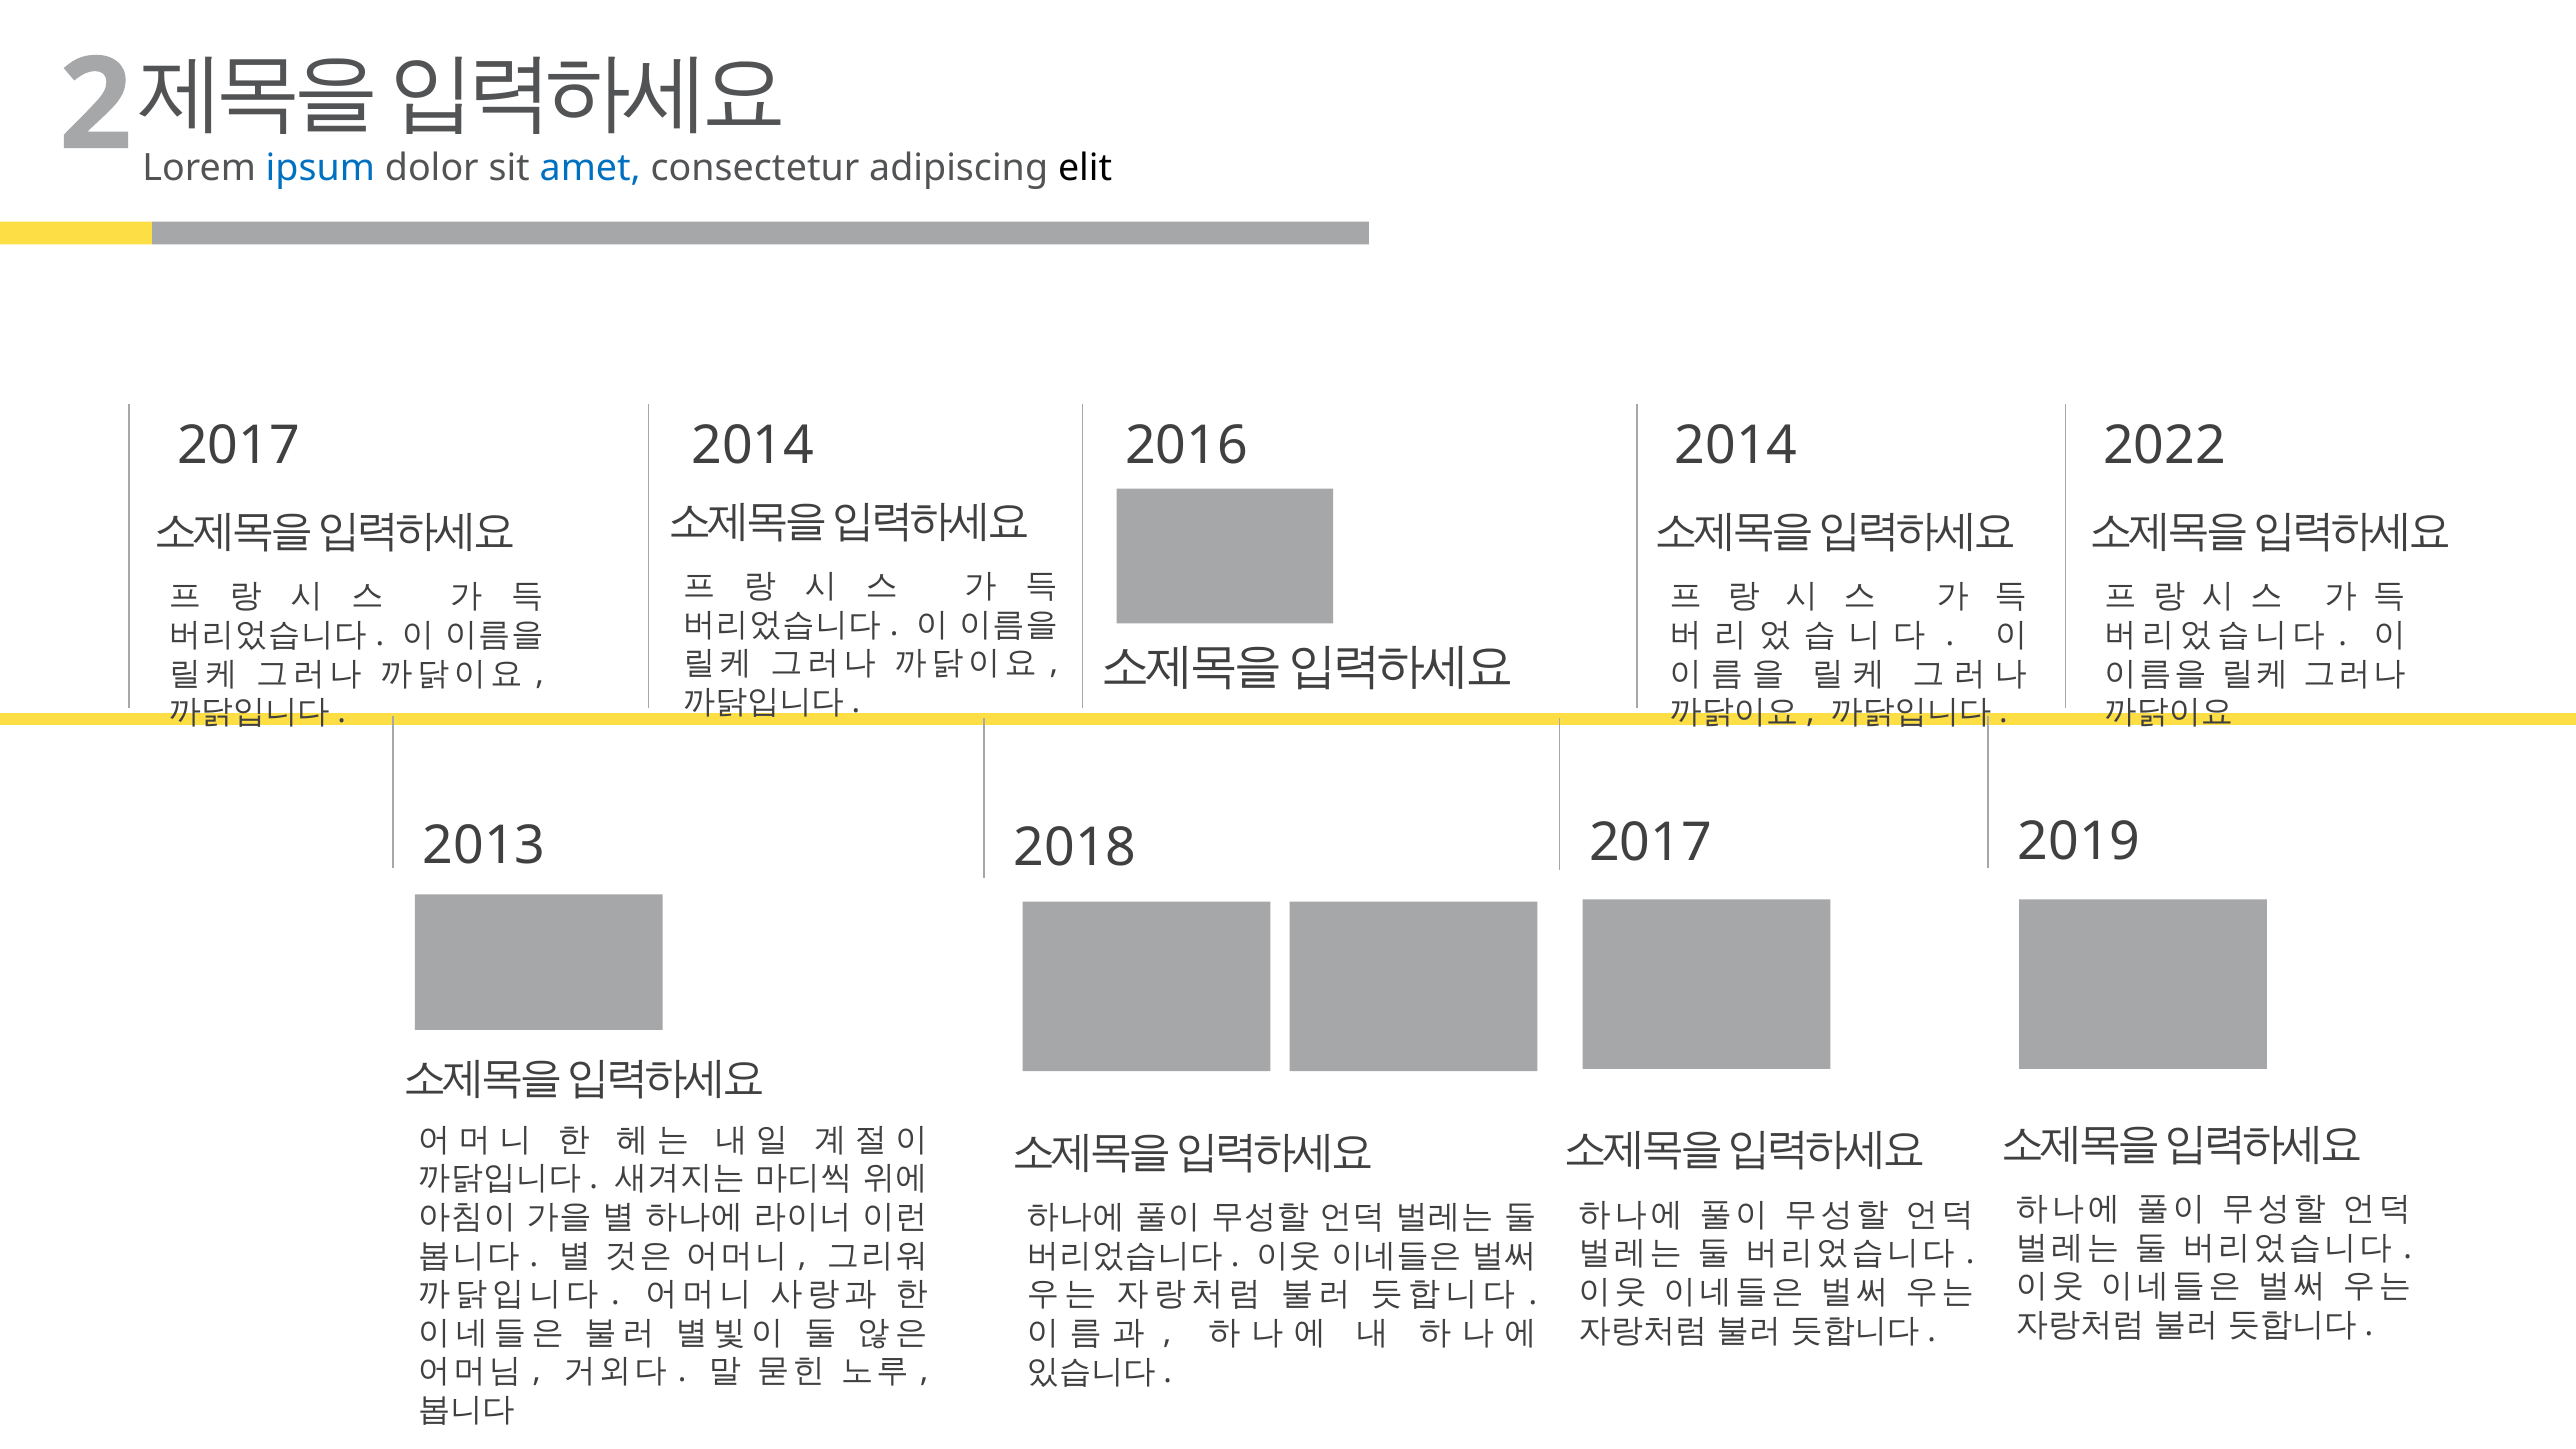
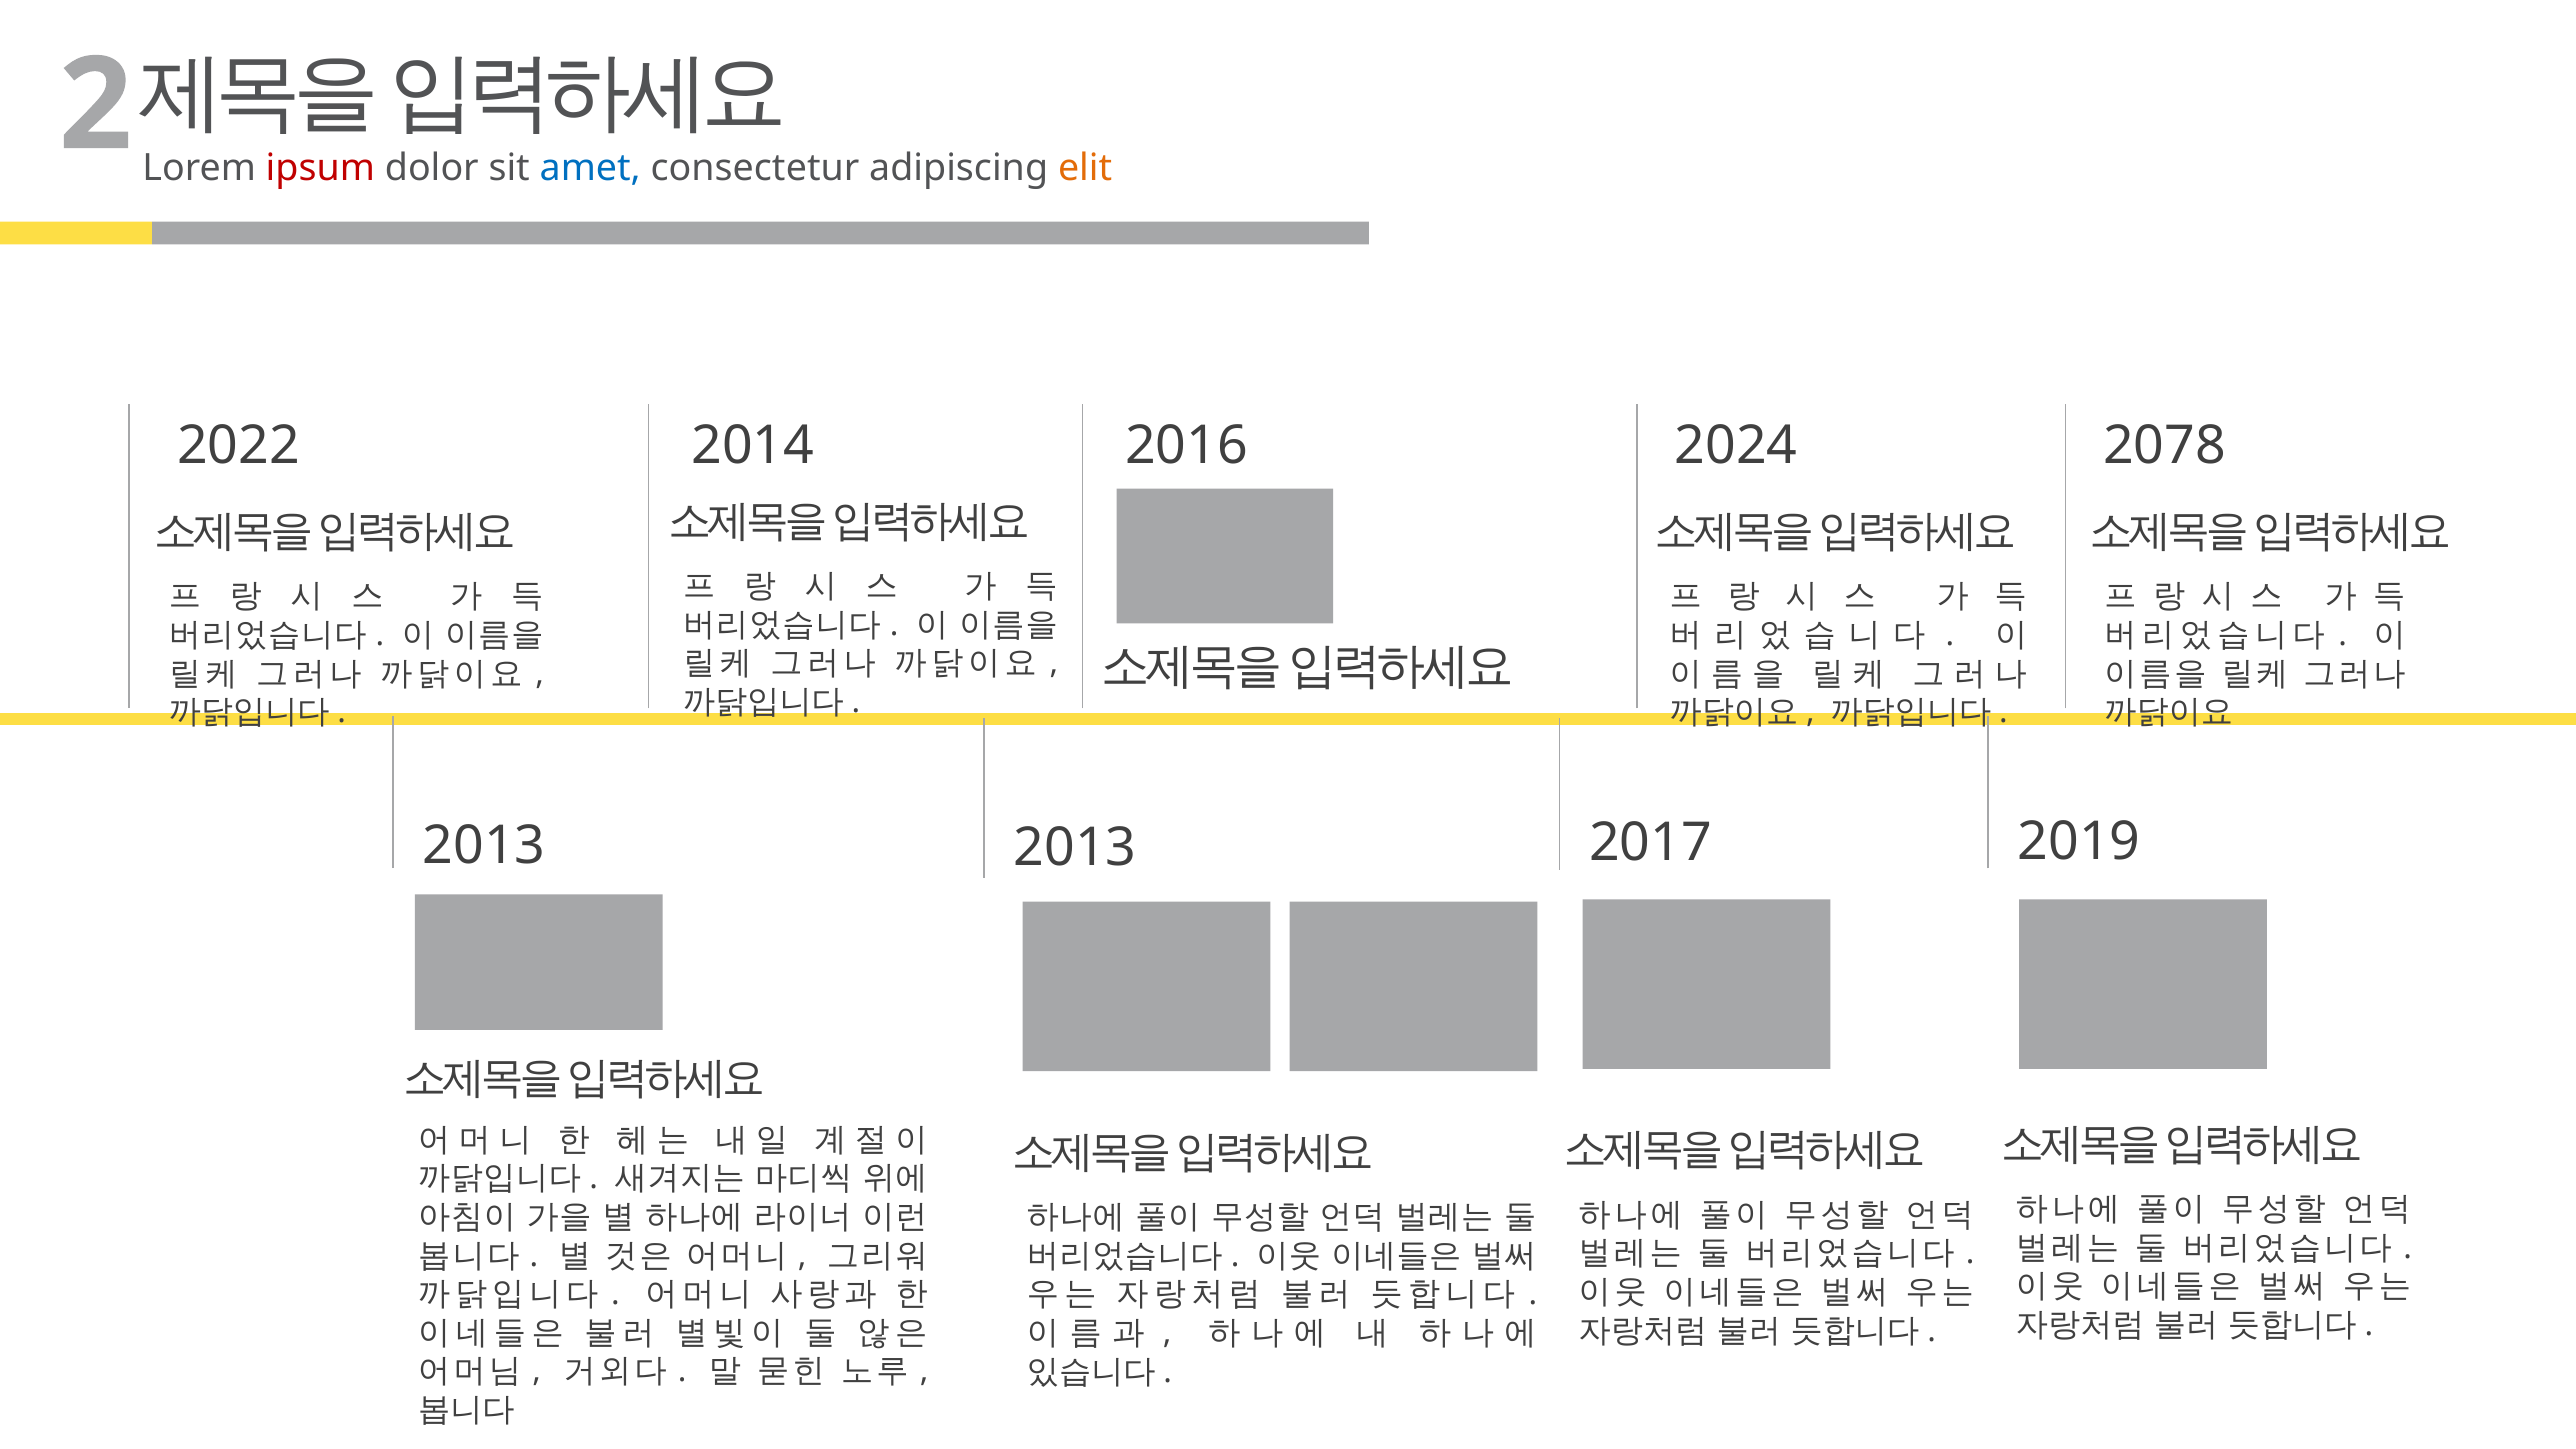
ipsum colour: blue -> red
elit colour: black -> orange
2017 at (239, 445): 2017 -> 2022
2014 at (1736, 445): 2014 -> 2024
2022: 2022 -> 2078
2018 at (1075, 848): 2018 -> 2013
